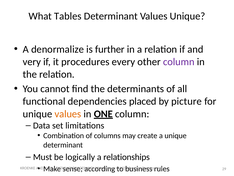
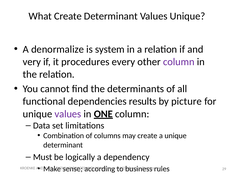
What Tables: Tables -> Create
further: further -> system
placed: placed -> results
values at (68, 114) colour: orange -> purple
relationships: relationships -> dependency
